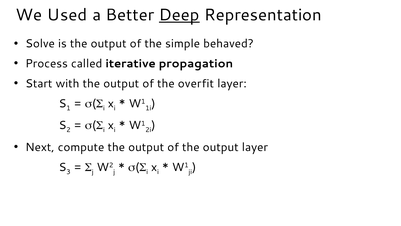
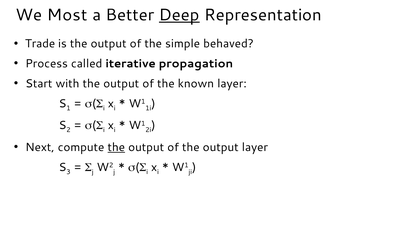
Used: Used -> Most
Solve: Solve -> Trade
overfit: overfit -> known
the at (116, 147) underline: none -> present
